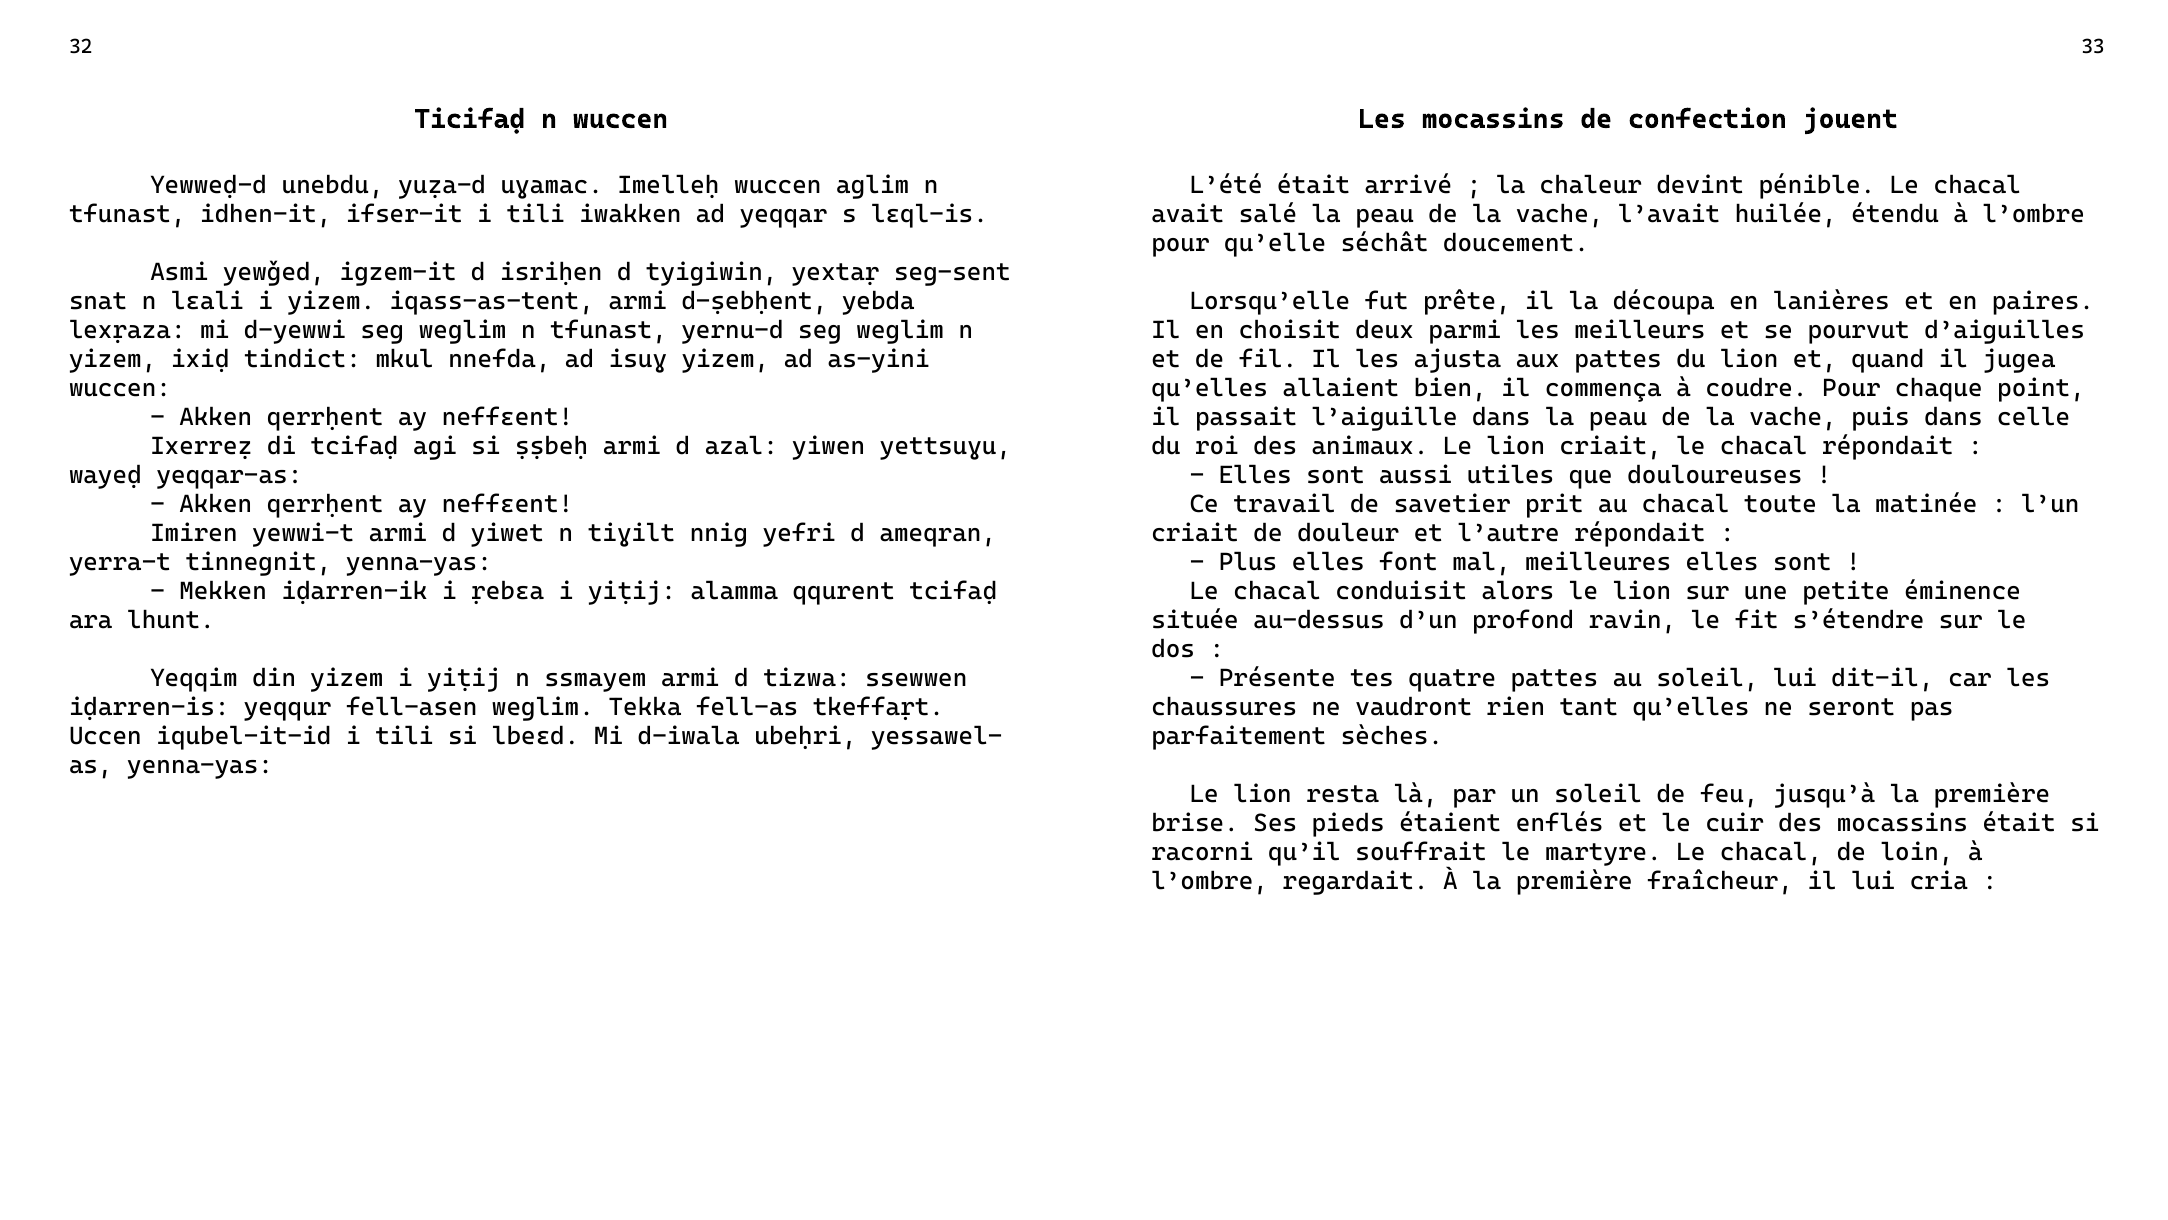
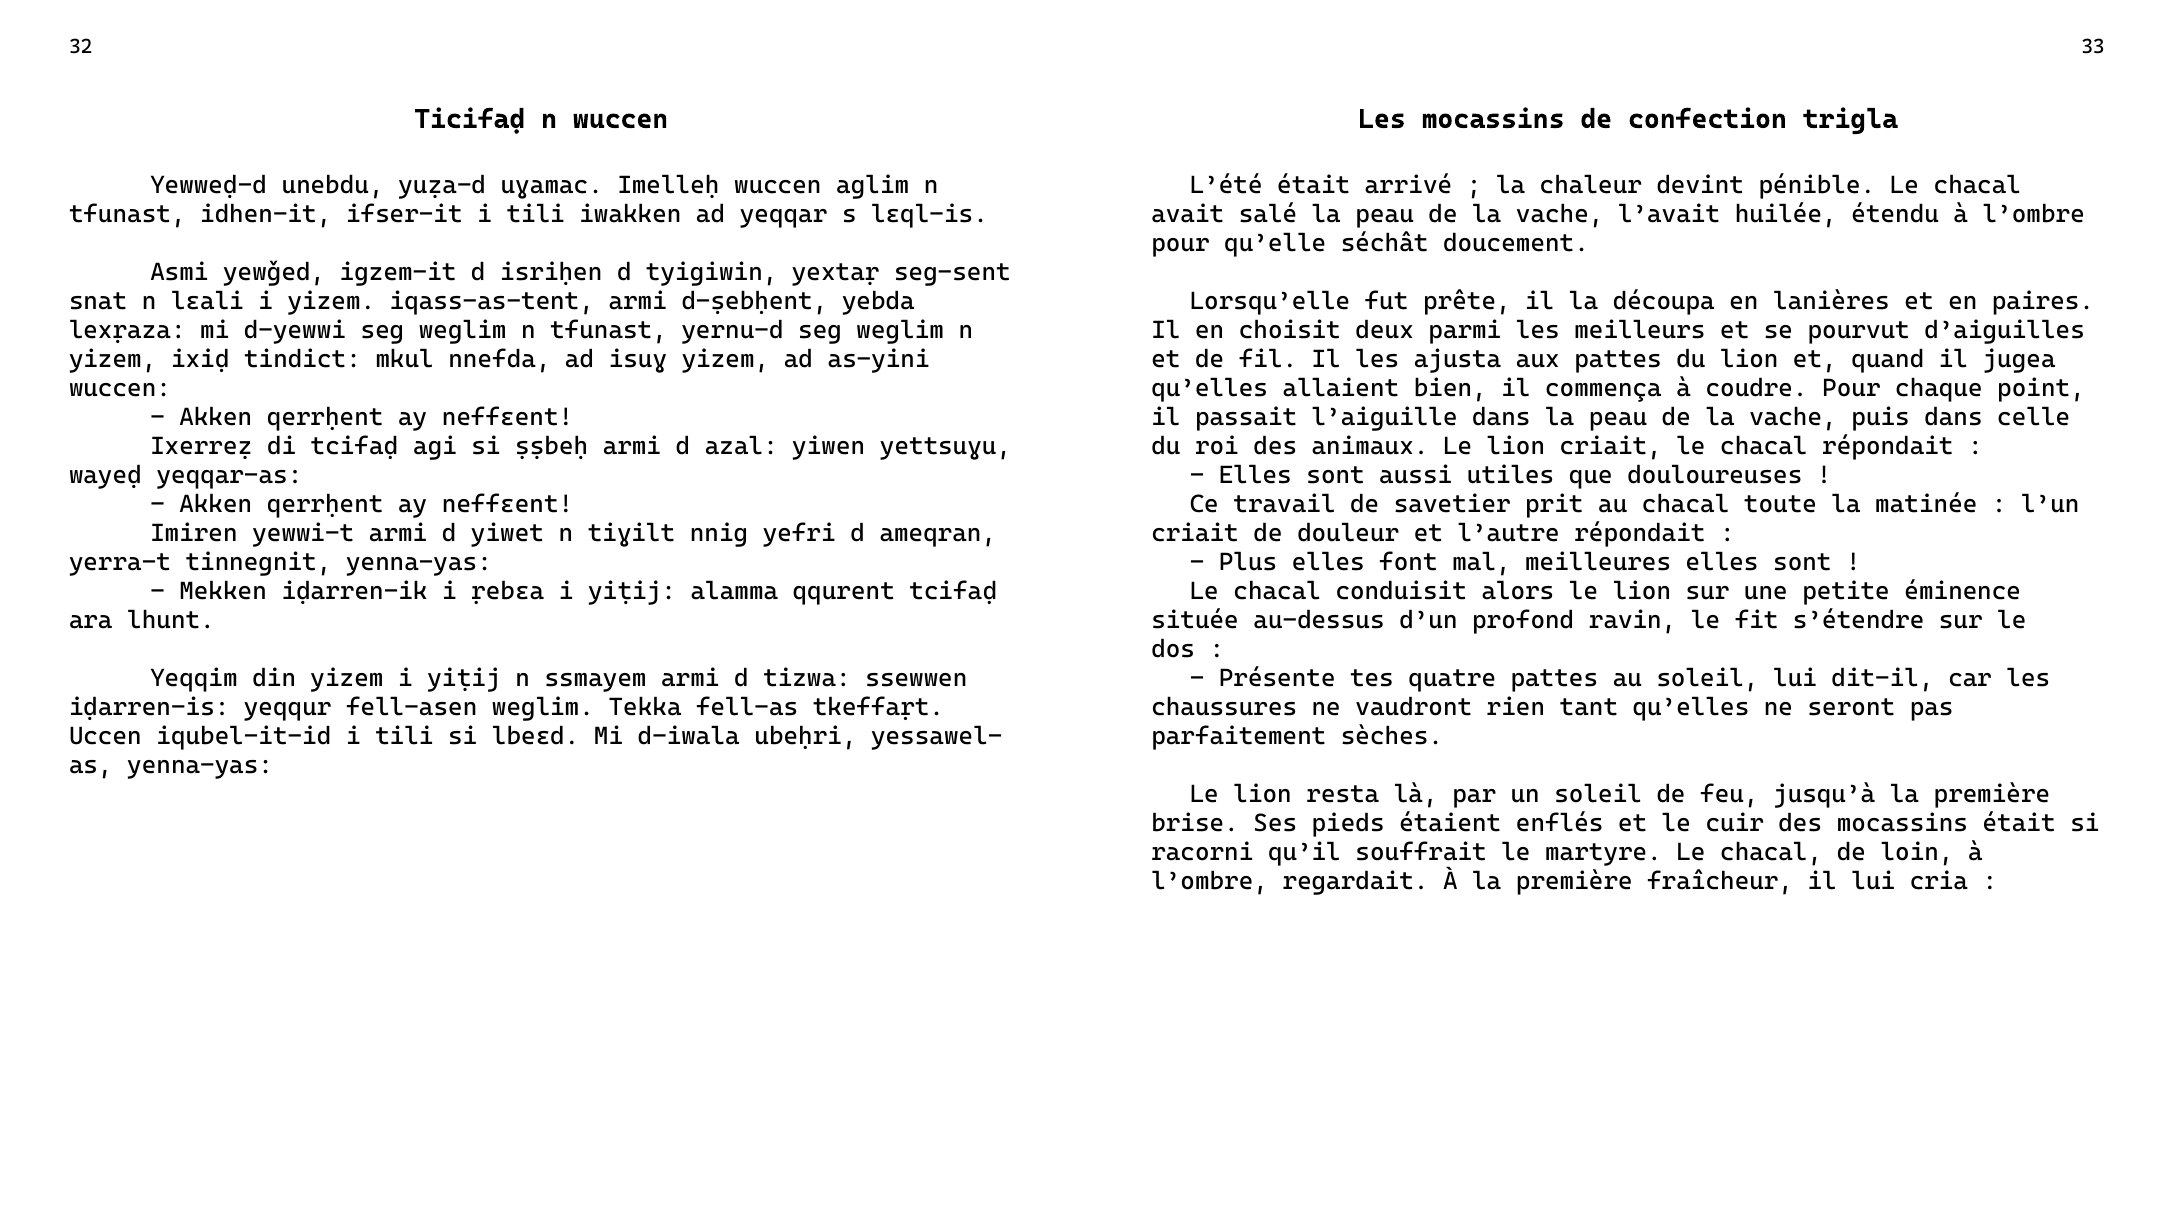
jouent: jouent -> trigla
